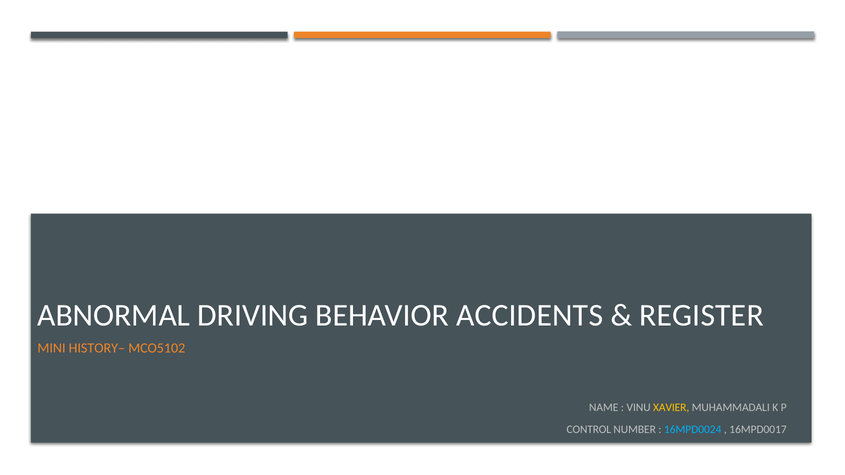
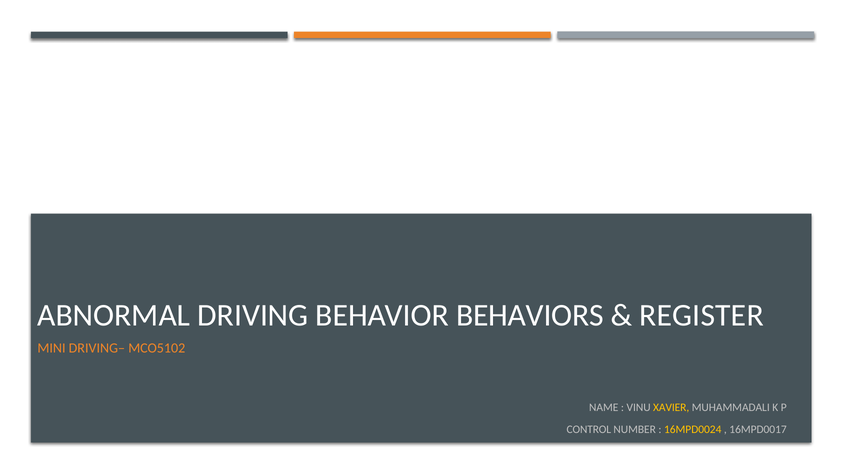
ACCIDENTS: ACCIDENTS -> BEHAVIORS
HISTORY–: HISTORY– -> DRIVING–
16MPD0024 colour: light blue -> yellow
